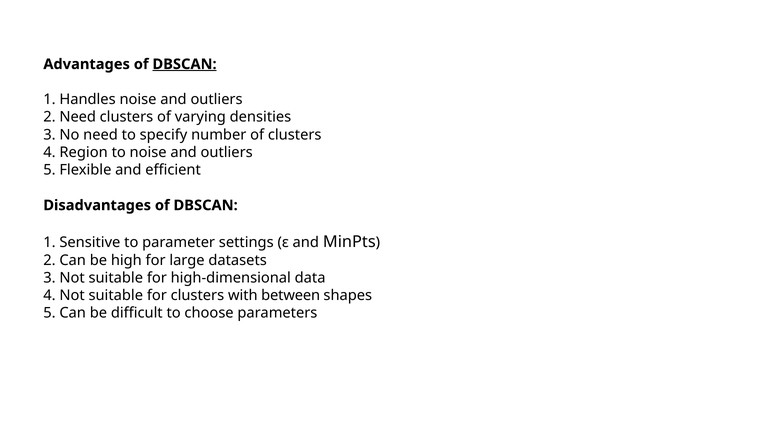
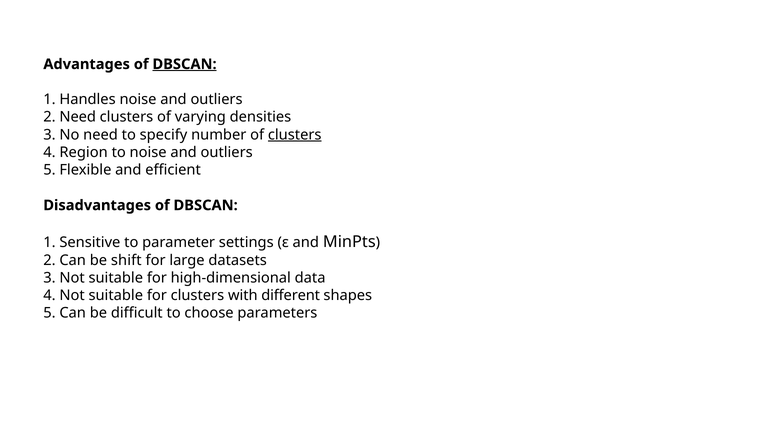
clusters at (295, 135) underline: none -> present
high: high -> shift
between: between -> different
